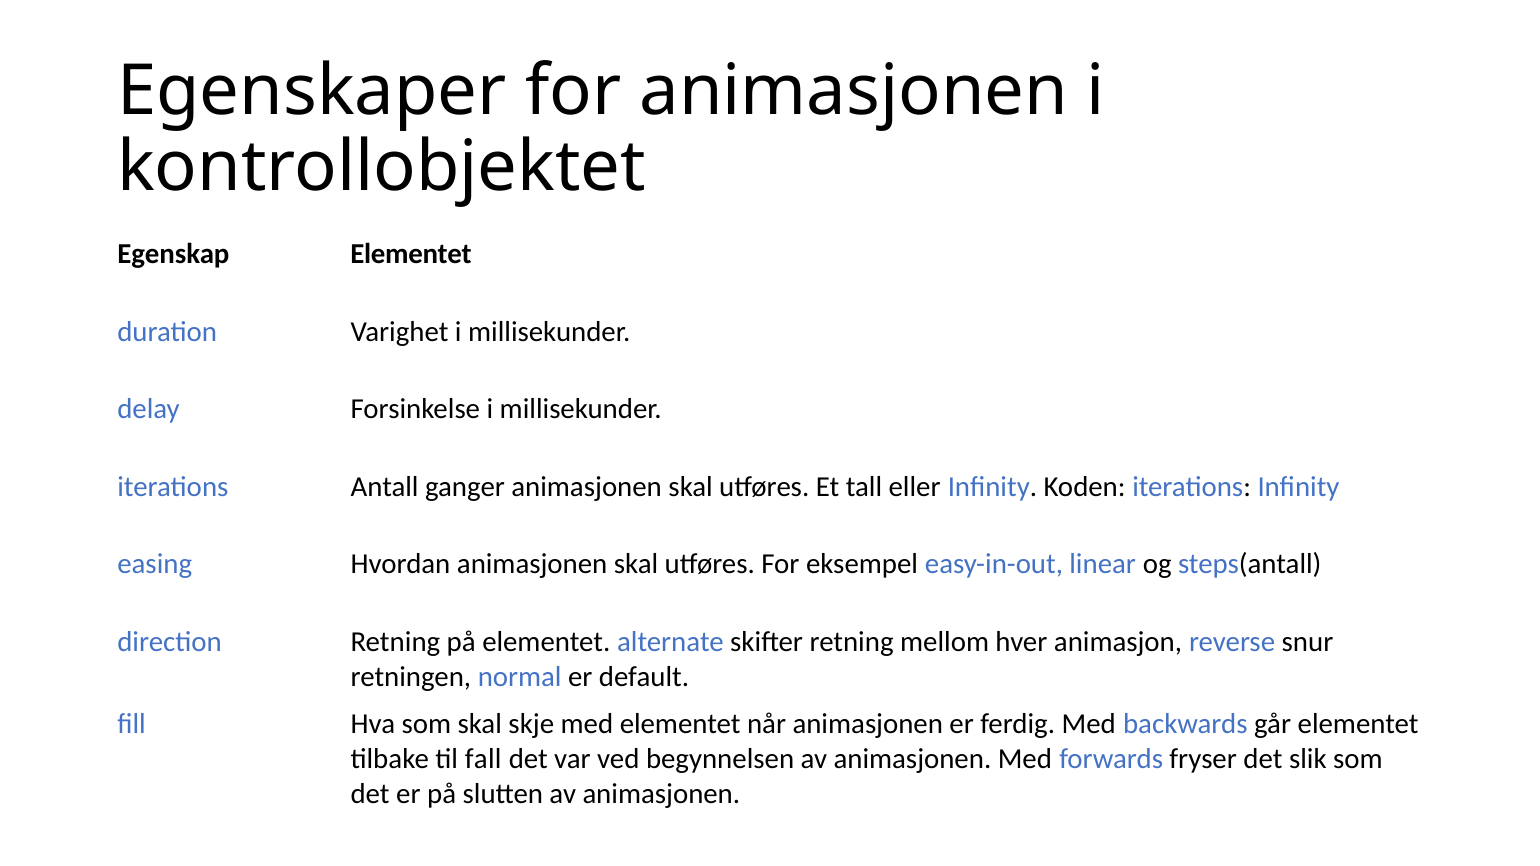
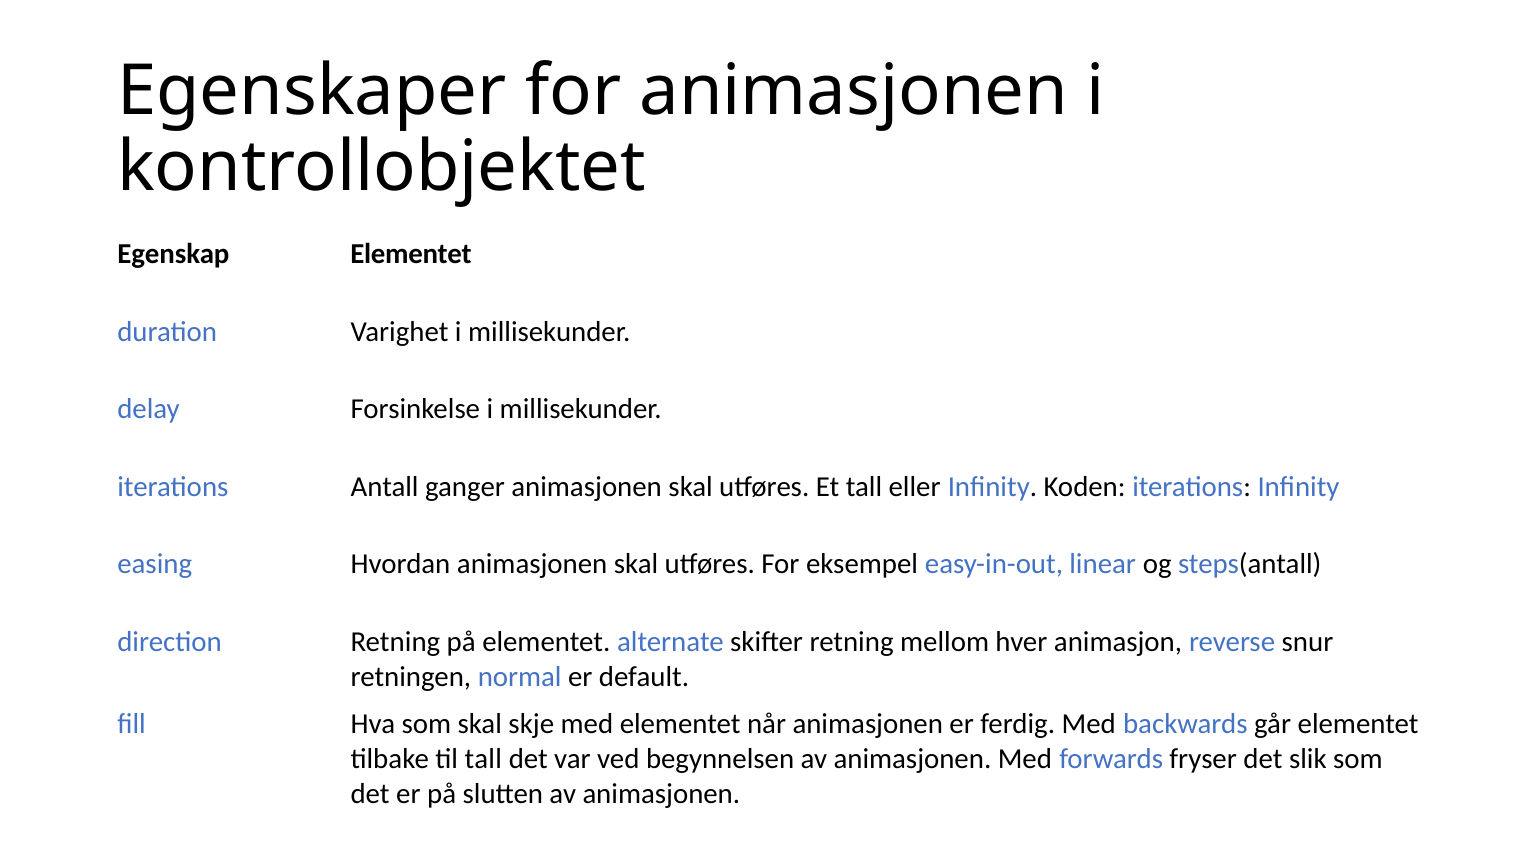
til fall: fall -> tall
